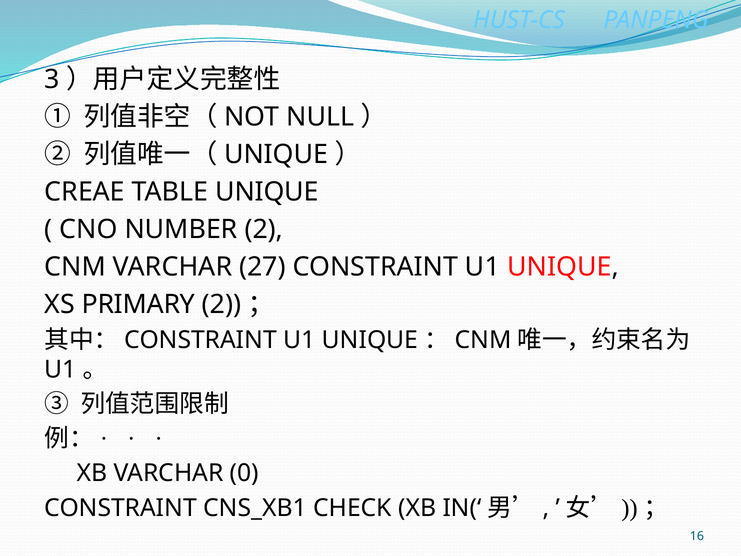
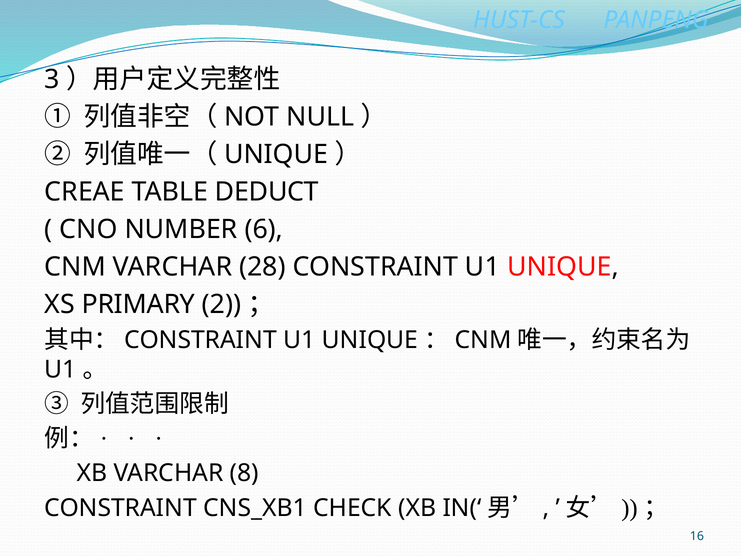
TABLE UNIQUE: UNIQUE -> DEDUCT
NUMBER 2: 2 -> 6
27: 27 -> 28
0: 0 -> 8
